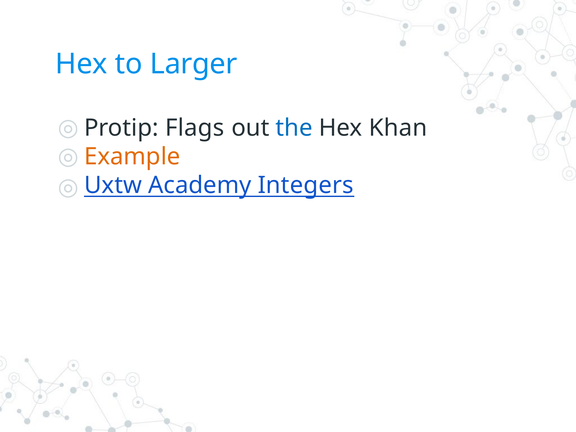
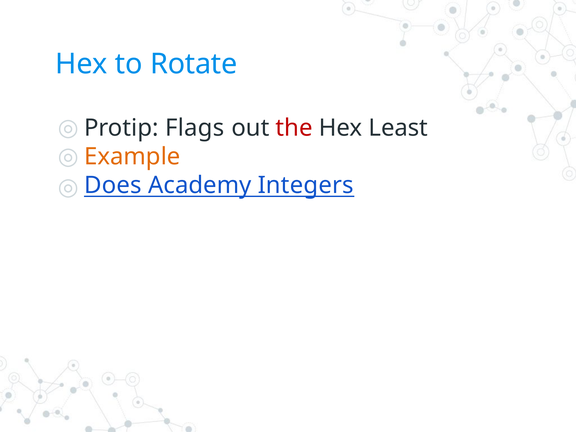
Larger: Larger -> Rotate
the colour: blue -> red
Khan: Khan -> Least
Uxtw: Uxtw -> Does
